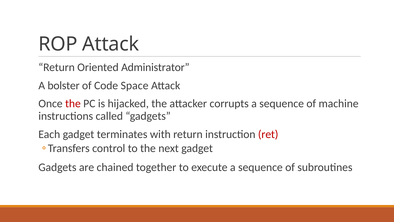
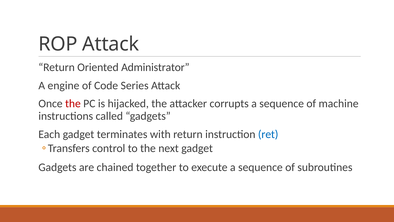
bolster: bolster -> engine
Space: Space -> Series
ret colour: red -> blue
